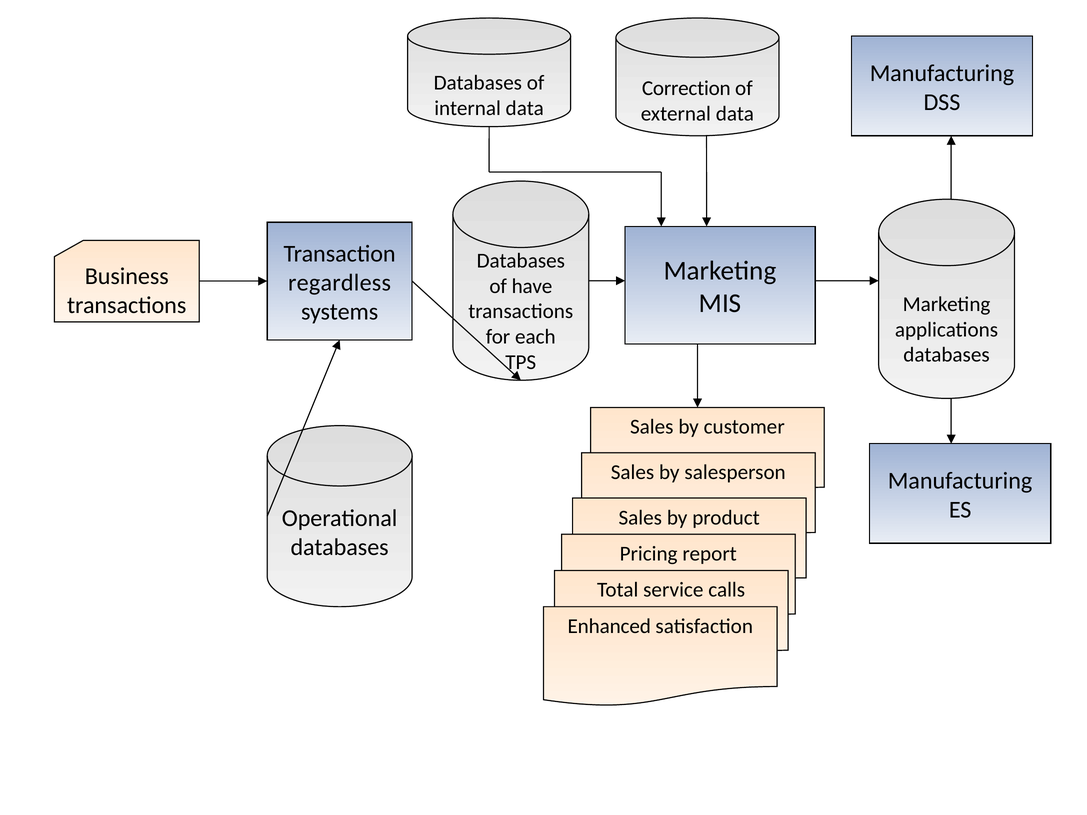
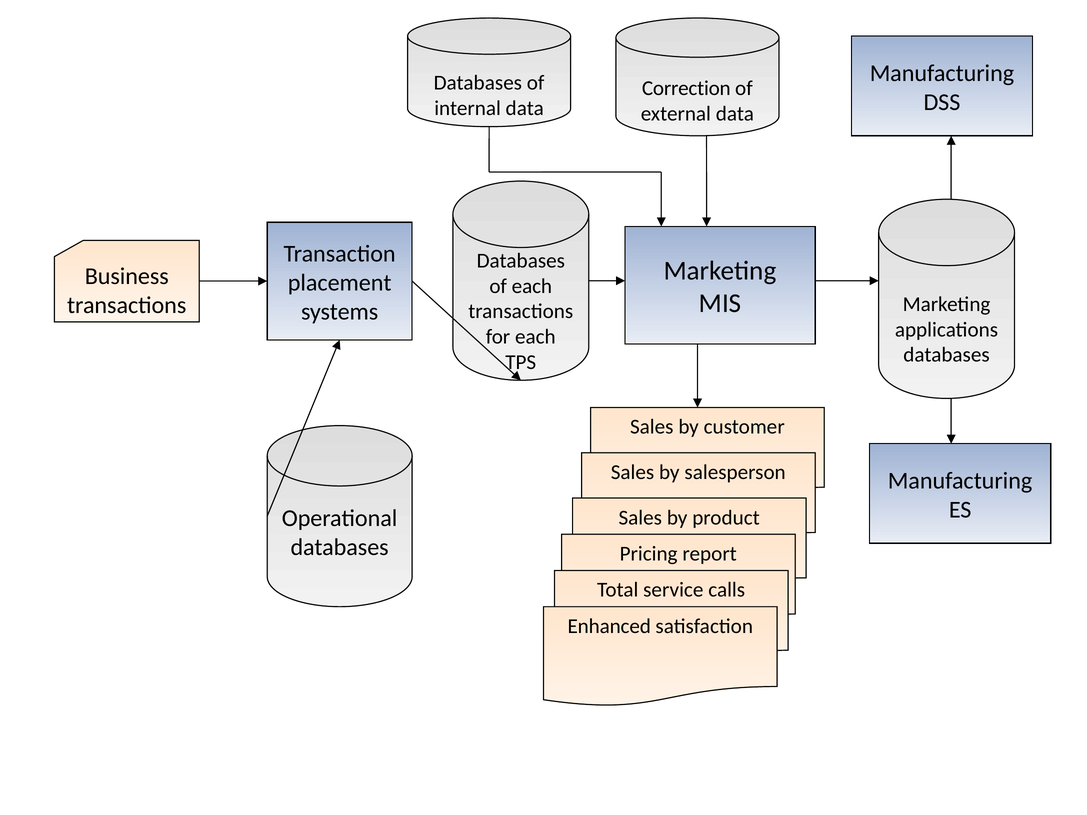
regardless: regardless -> placement
of have: have -> each
